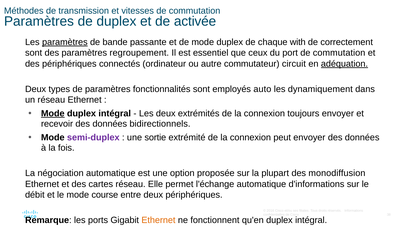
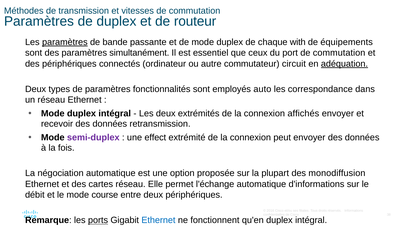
activée: activée -> routeur
correctement: correctement -> équipements
regroupement: regroupement -> simultanément
dynamiquement: dynamiquement -> correspondance
Mode at (53, 113) underline: present -> none
toujours: toujours -> affichés
bidirectionnels: bidirectionnels -> retransmission
sortie: sortie -> effect
ports underline: none -> present
Ethernet at (158, 220) colour: orange -> blue
